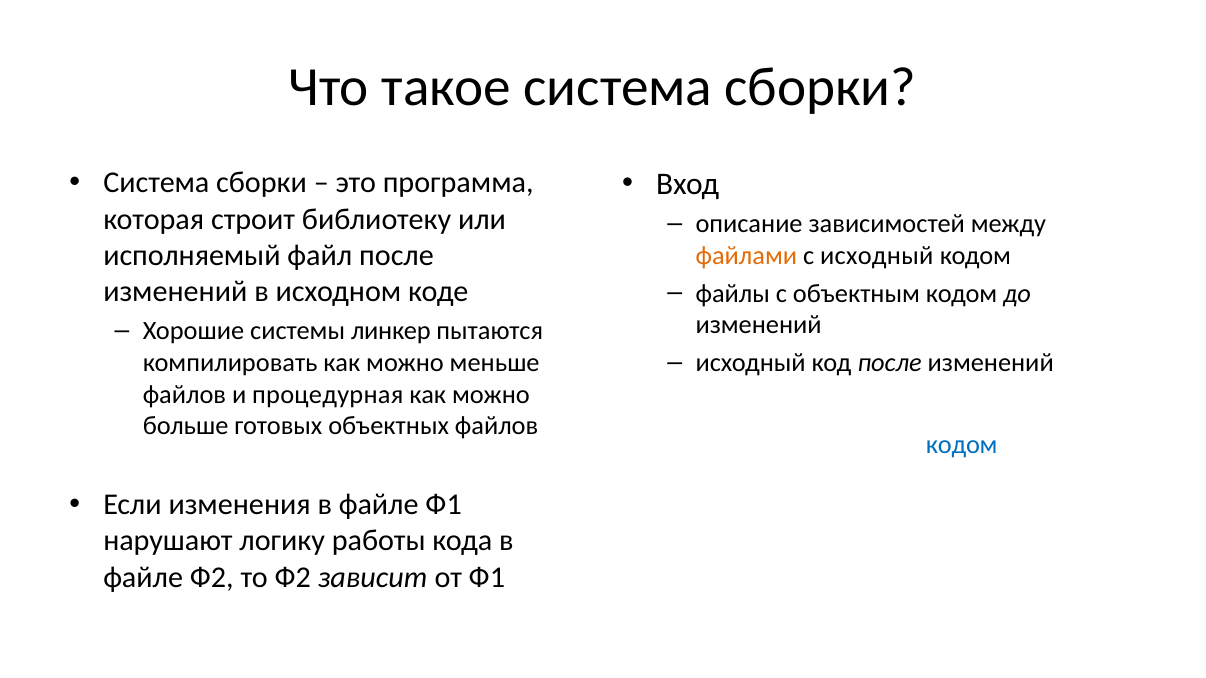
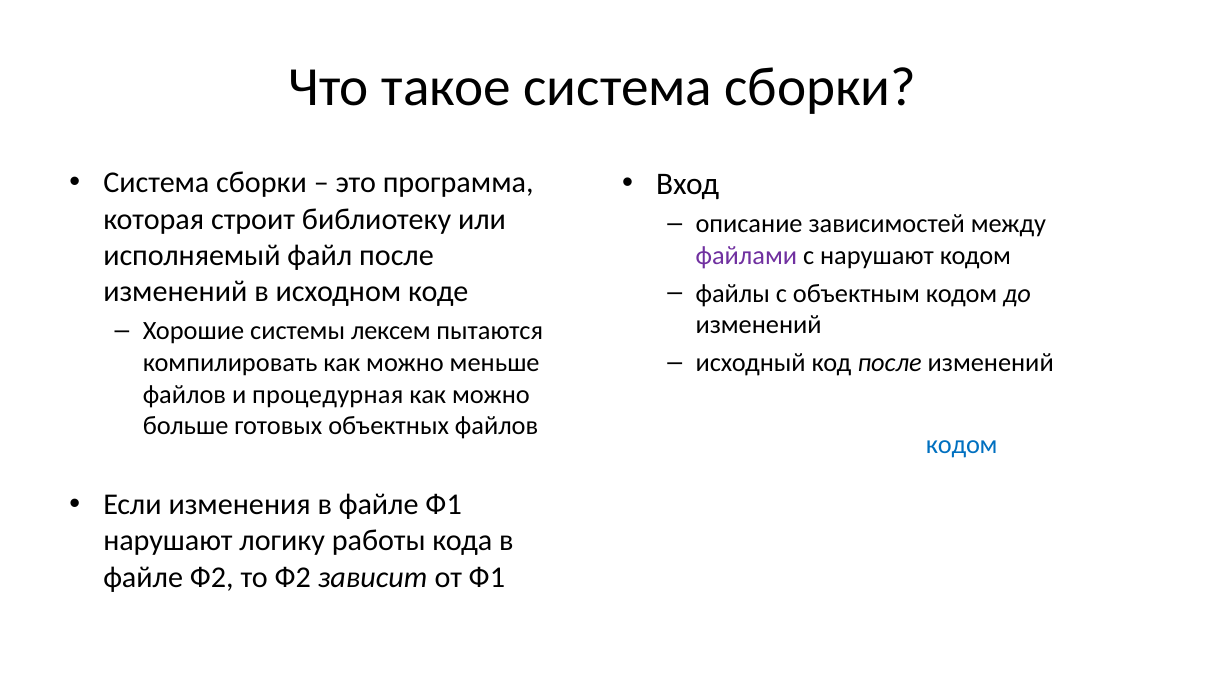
файлами colour: orange -> purple
с исходный: исходный -> нарушают
линкер: линкер -> лексем
